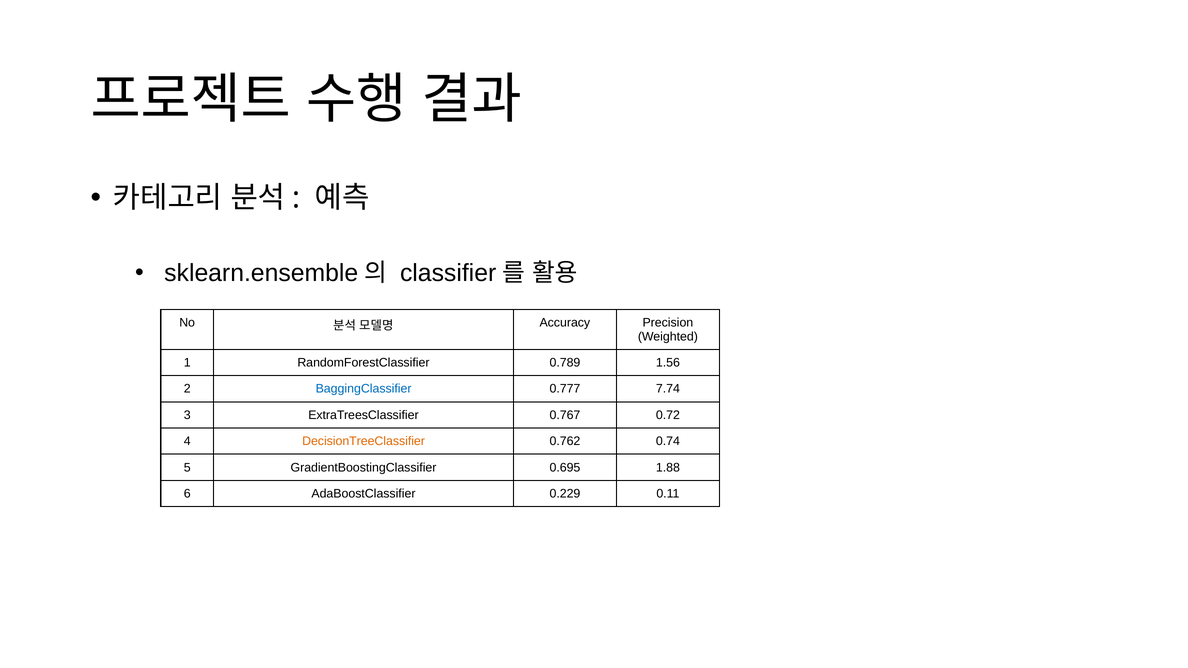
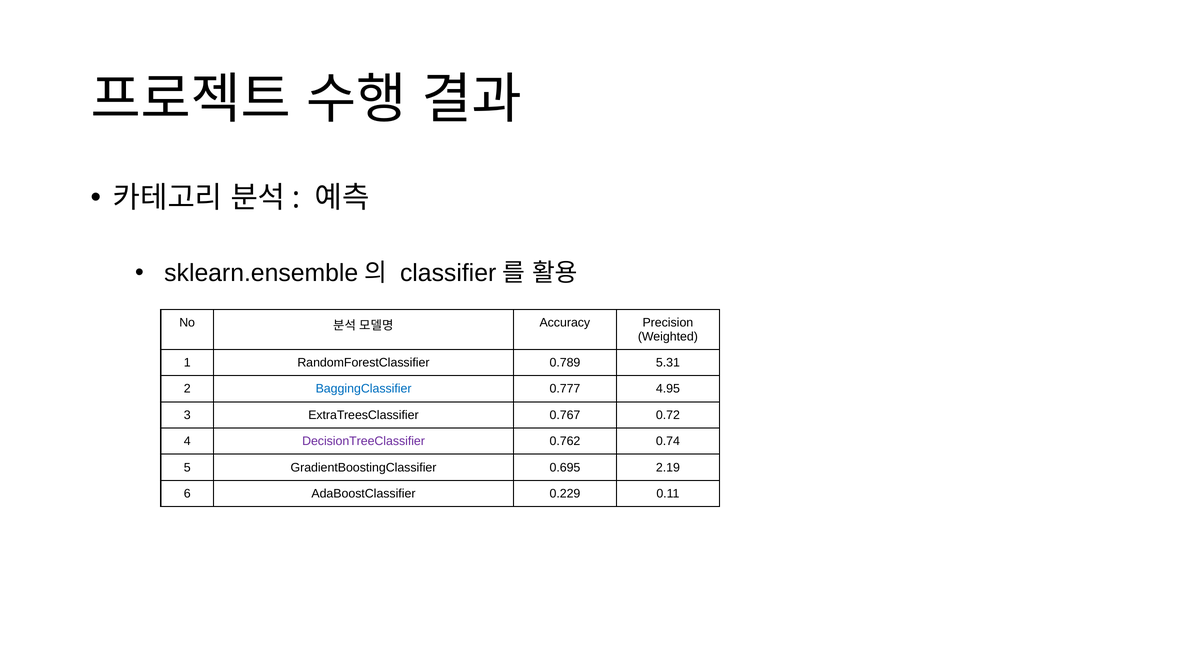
1.56: 1.56 -> 5.31
7.74: 7.74 -> 4.95
DecisionTreeClassifier colour: orange -> purple
1.88: 1.88 -> 2.19
